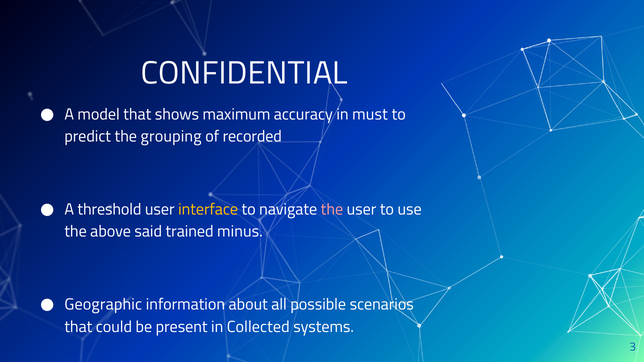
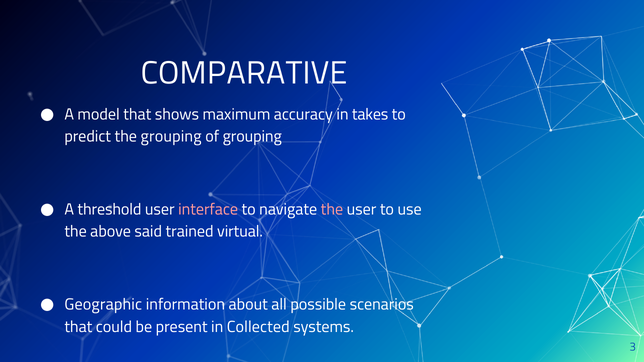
CONFIDENTIAL: CONFIDENTIAL -> COMPARATIVE
must: must -> takes
of recorded: recorded -> grouping
interface colour: yellow -> pink
minus: minus -> virtual
